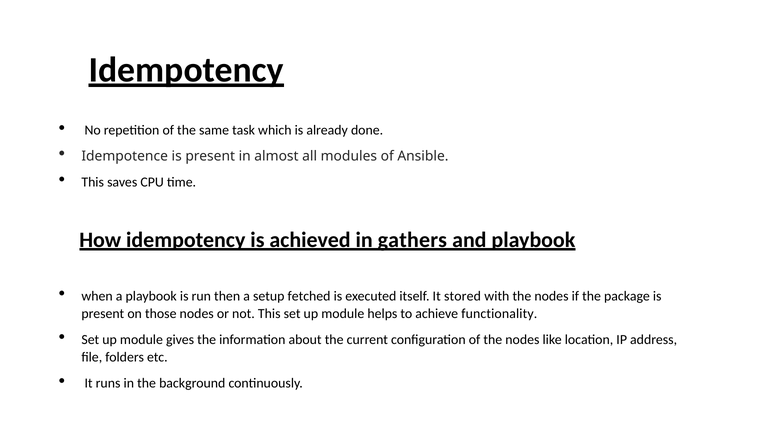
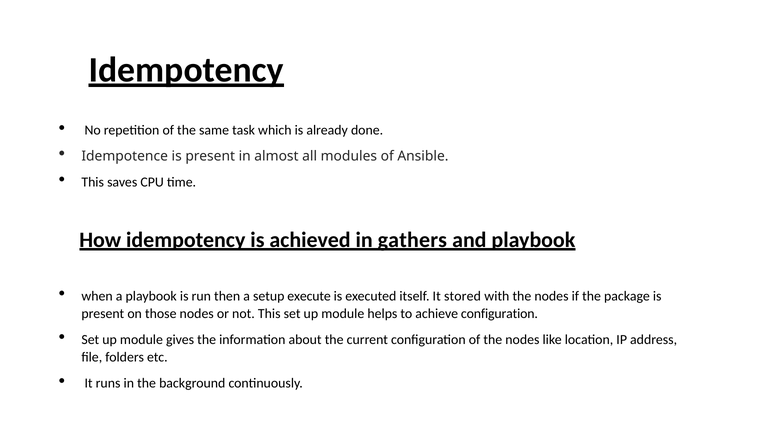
fetched: fetched -> execute
achieve functionality: functionality -> configuration
